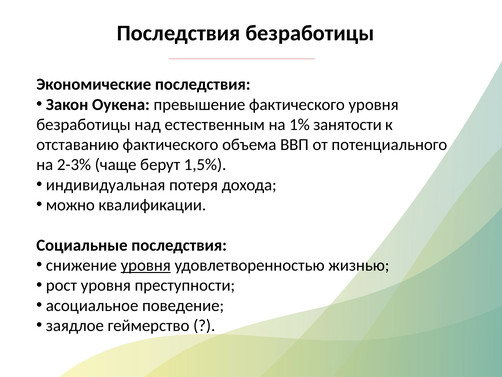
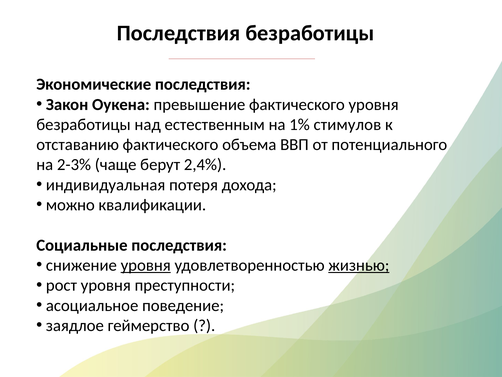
занятости: занятости -> стимулов
1,5%: 1,5% -> 2,4%
жизнью underline: none -> present
